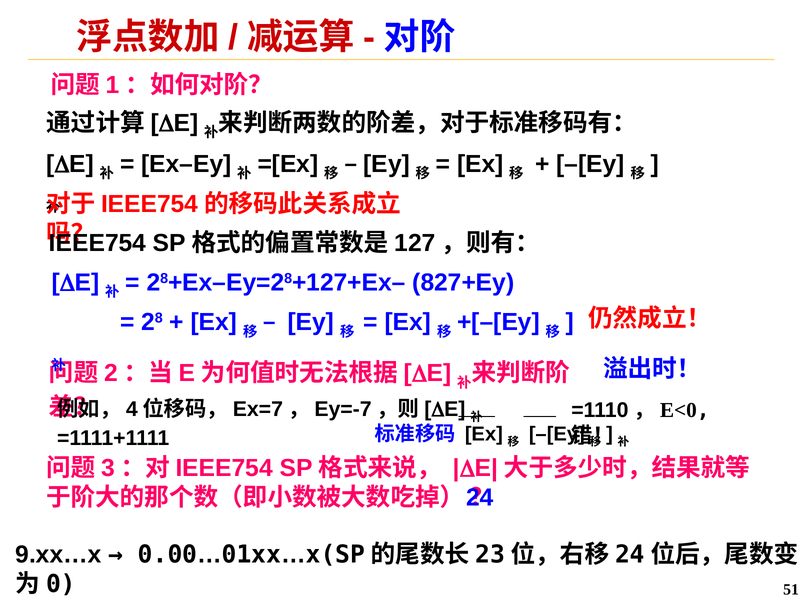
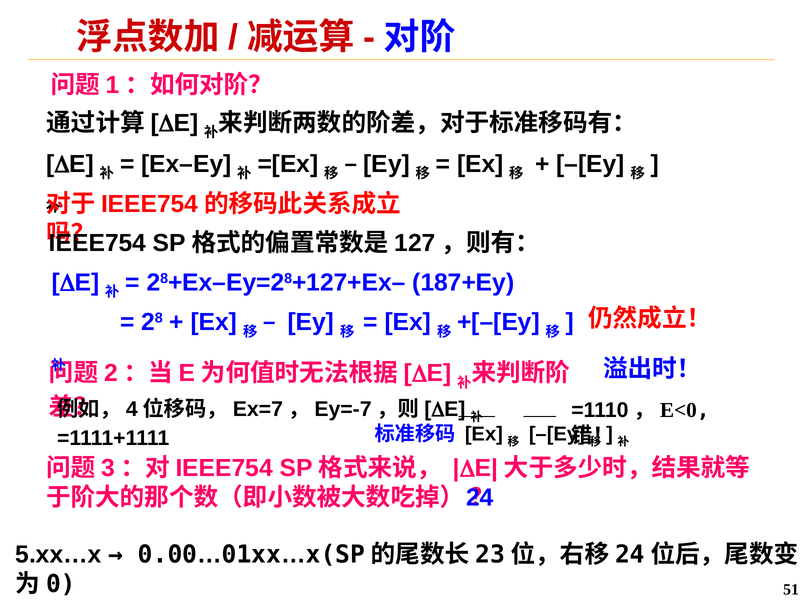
827+Ey: 827+Ey -> 187+Ey
9.xx…x: 9.xx…x -> 5.xx…x
